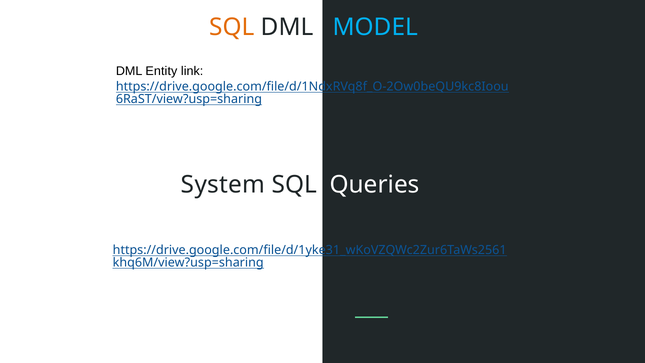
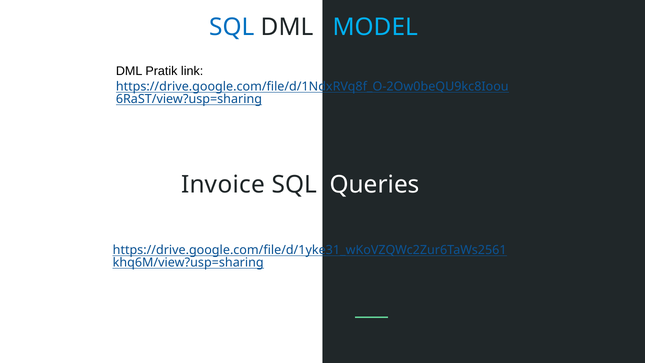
SQL at (232, 27) colour: orange -> blue
Entity: Entity -> Pratik
System: System -> Invoice
